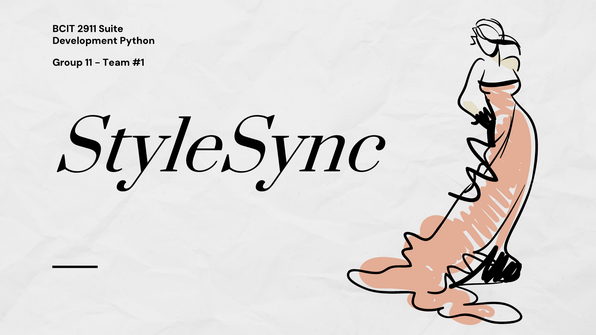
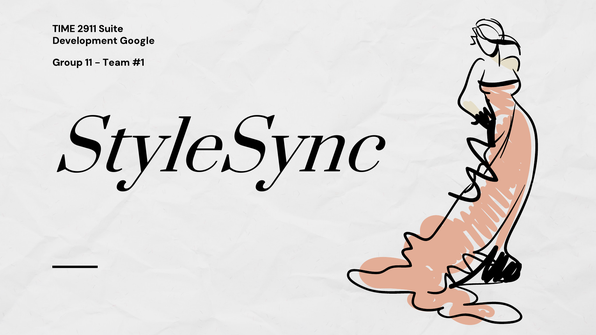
BCIT: BCIT -> TIME
Python: Python -> Google
